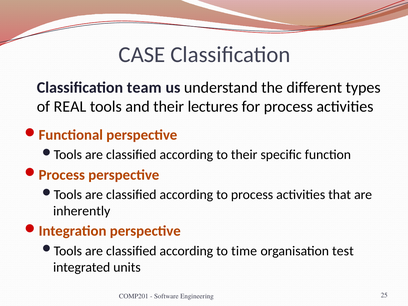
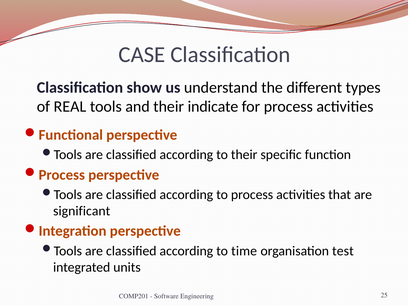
team: team -> show
lectures: lectures -> indicate
inherently: inherently -> significant
